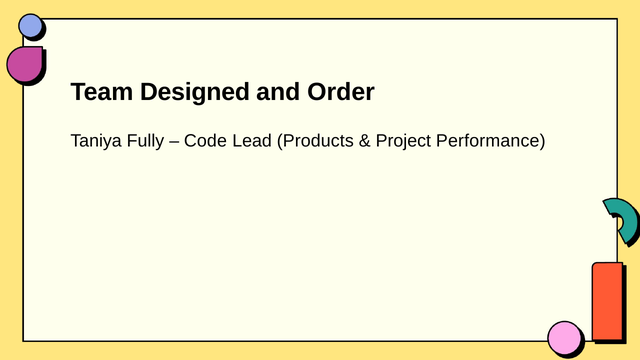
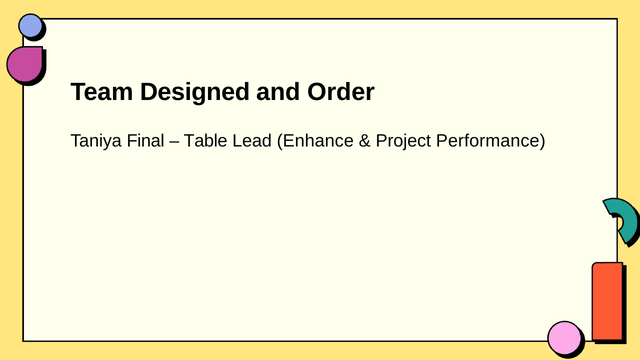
Fully: Fully -> Final
Code: Code -> Table
Products: Products -> Enhance
